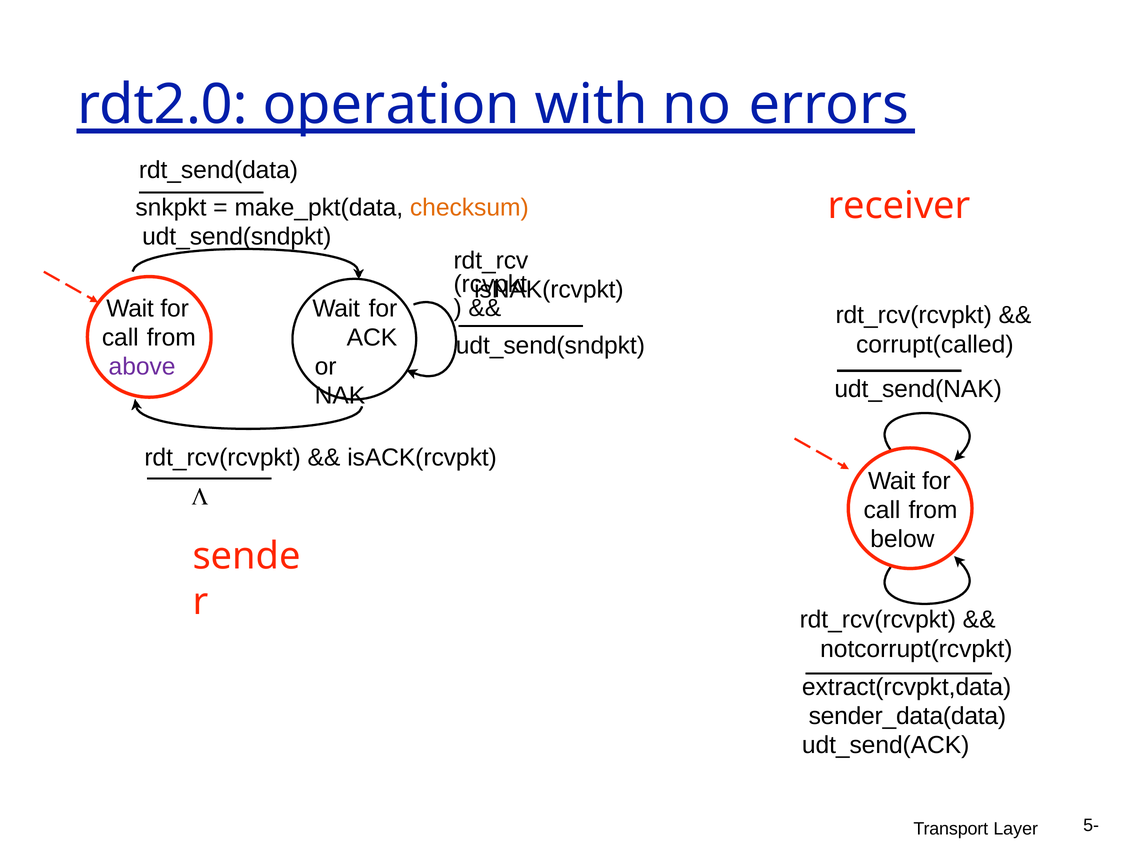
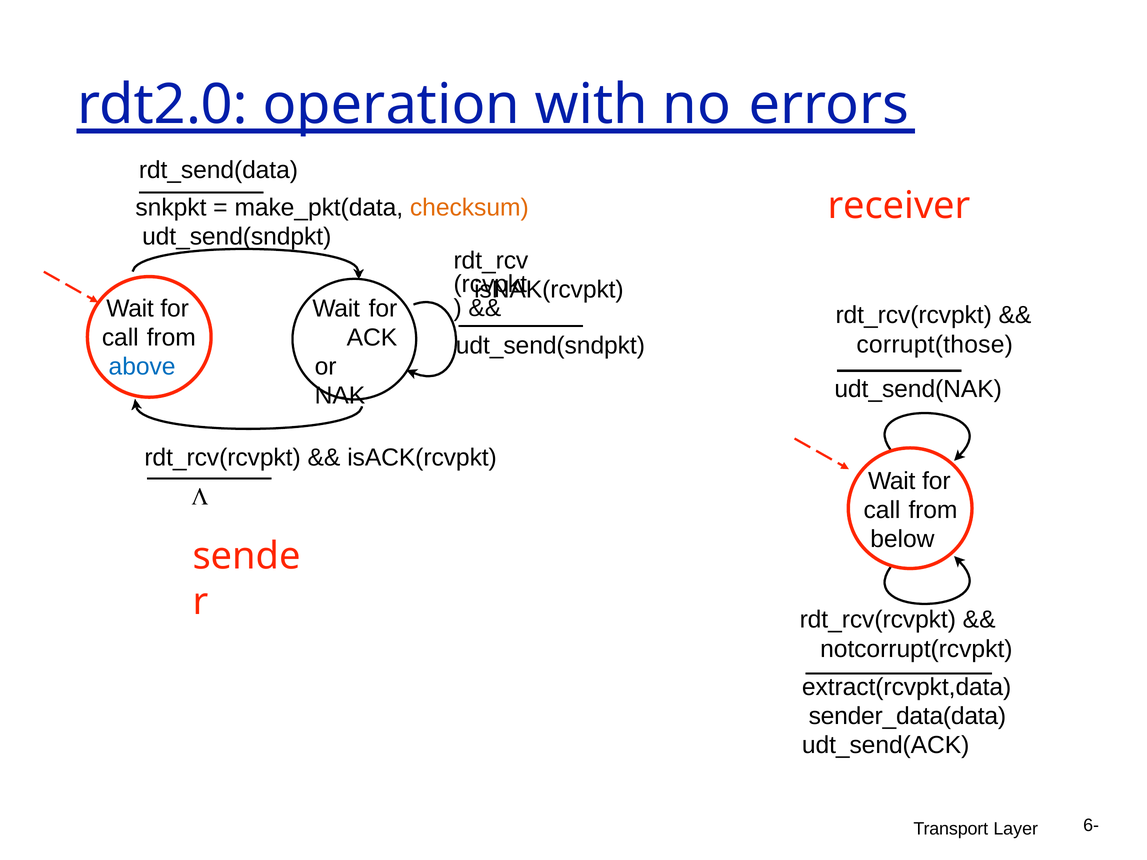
corrupt(called: corrupt(called -> corrupt(those
above colour: purple -> blue
5-: 5- -> 6-
